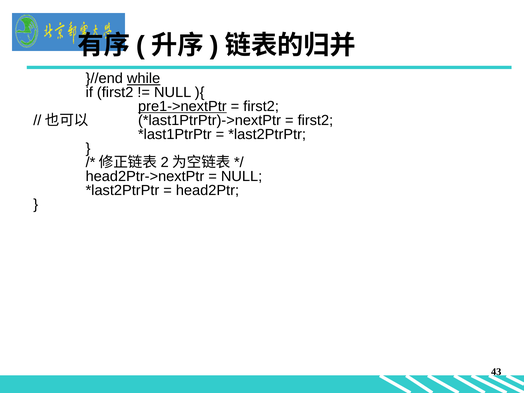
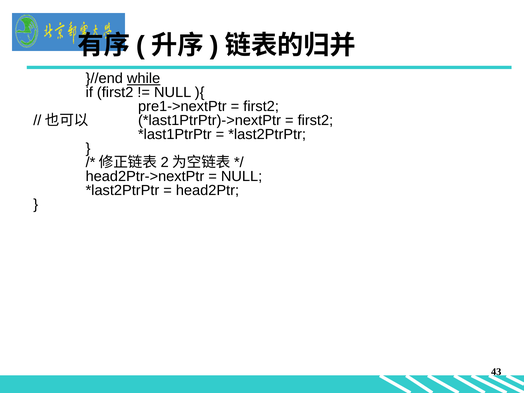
pre1->nextPtr underline: present -> none
